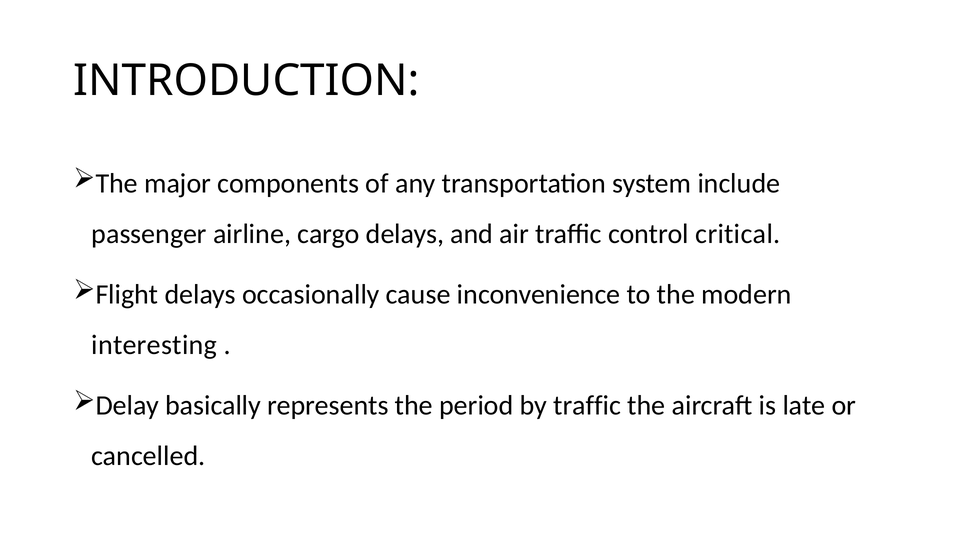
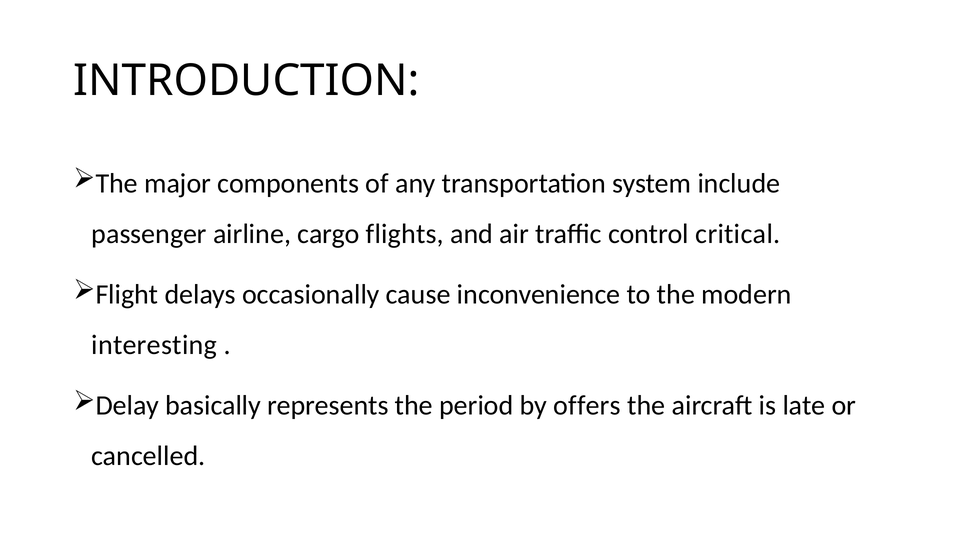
cargo delays: delays -> flights
by traffic: traffic -> offers
